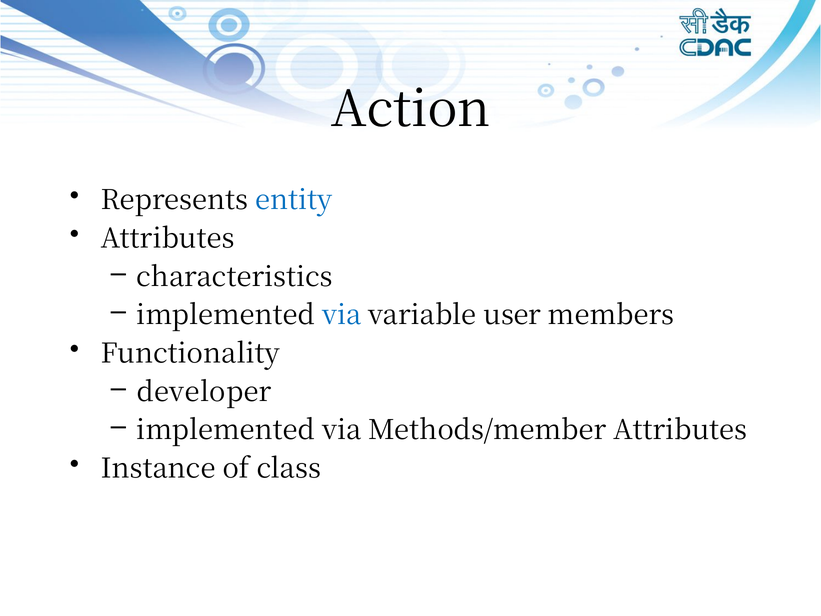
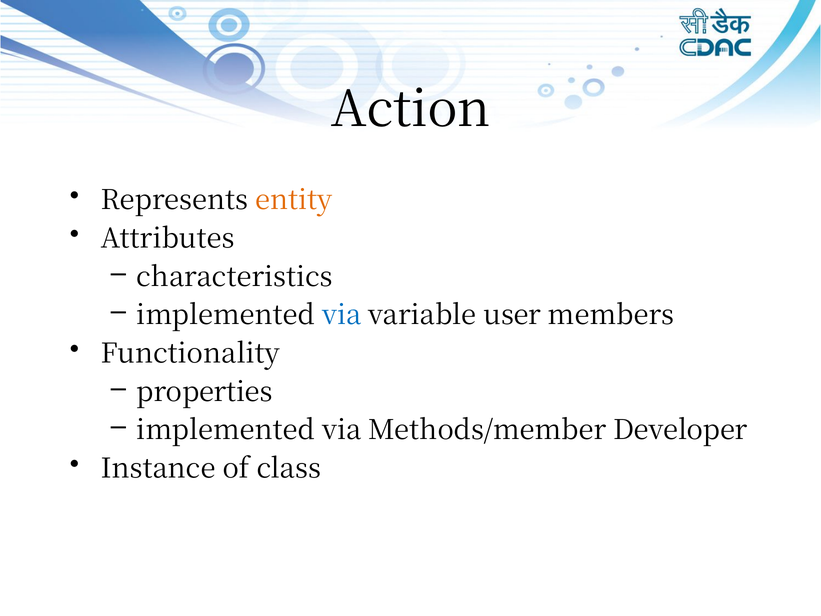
entity colour: blue -> orange
developer: developer -> properties
Methods/member Attributes: Attributes -> Developer
